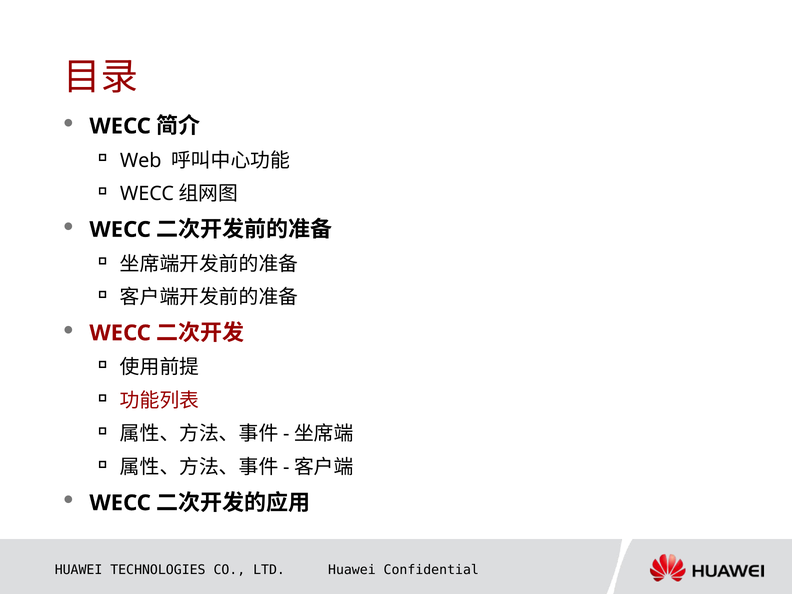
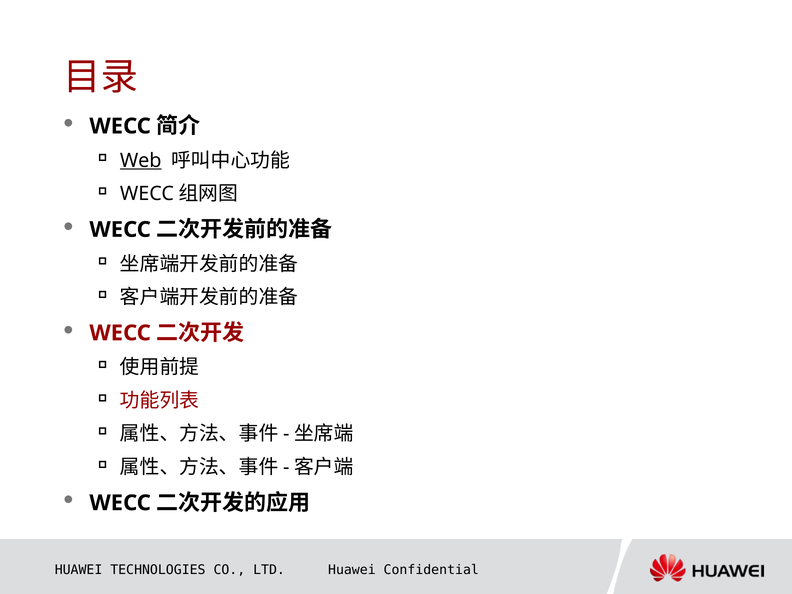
Web underline: none -> present
